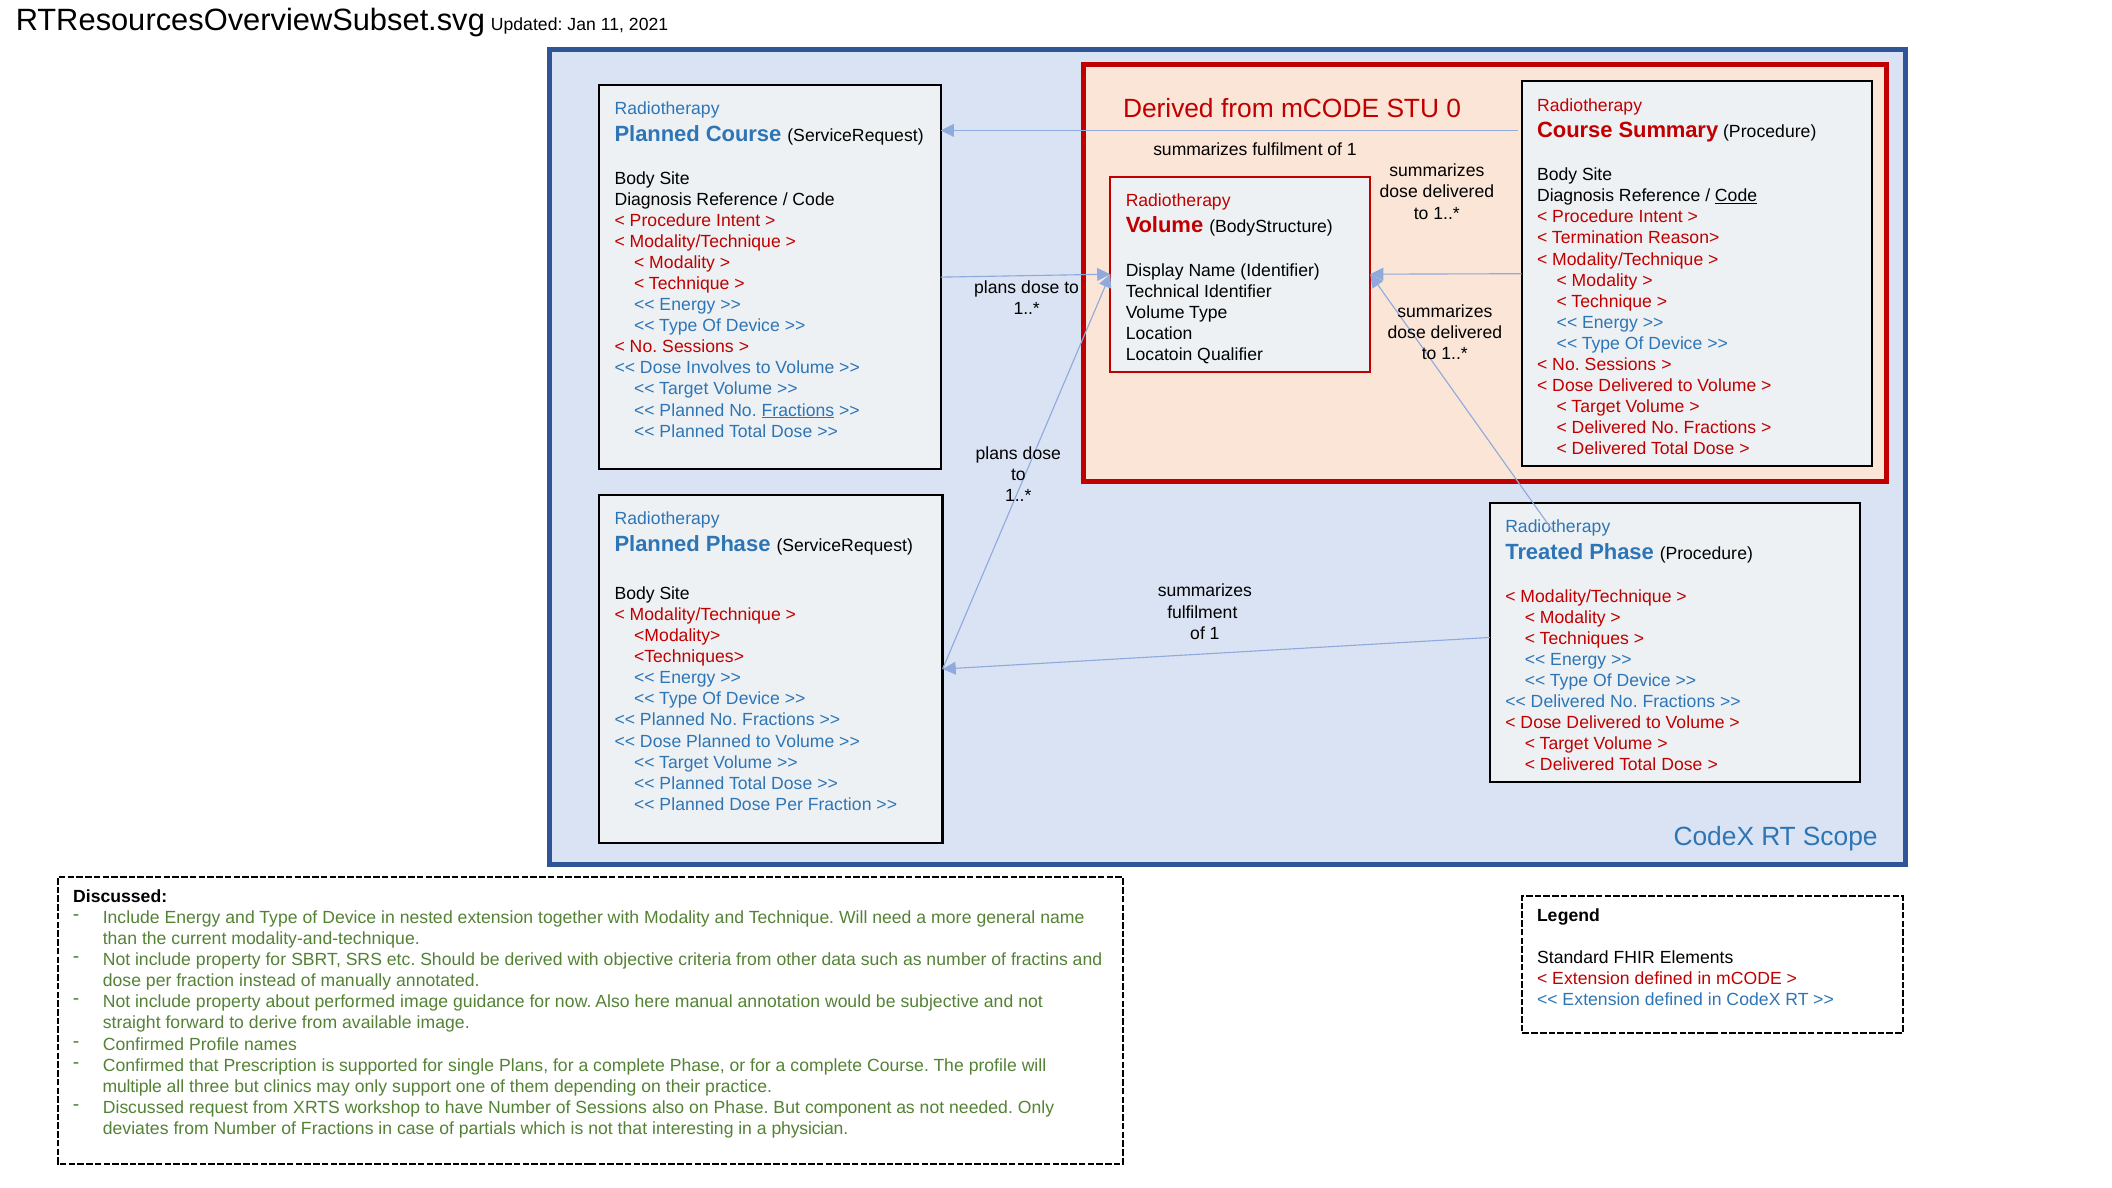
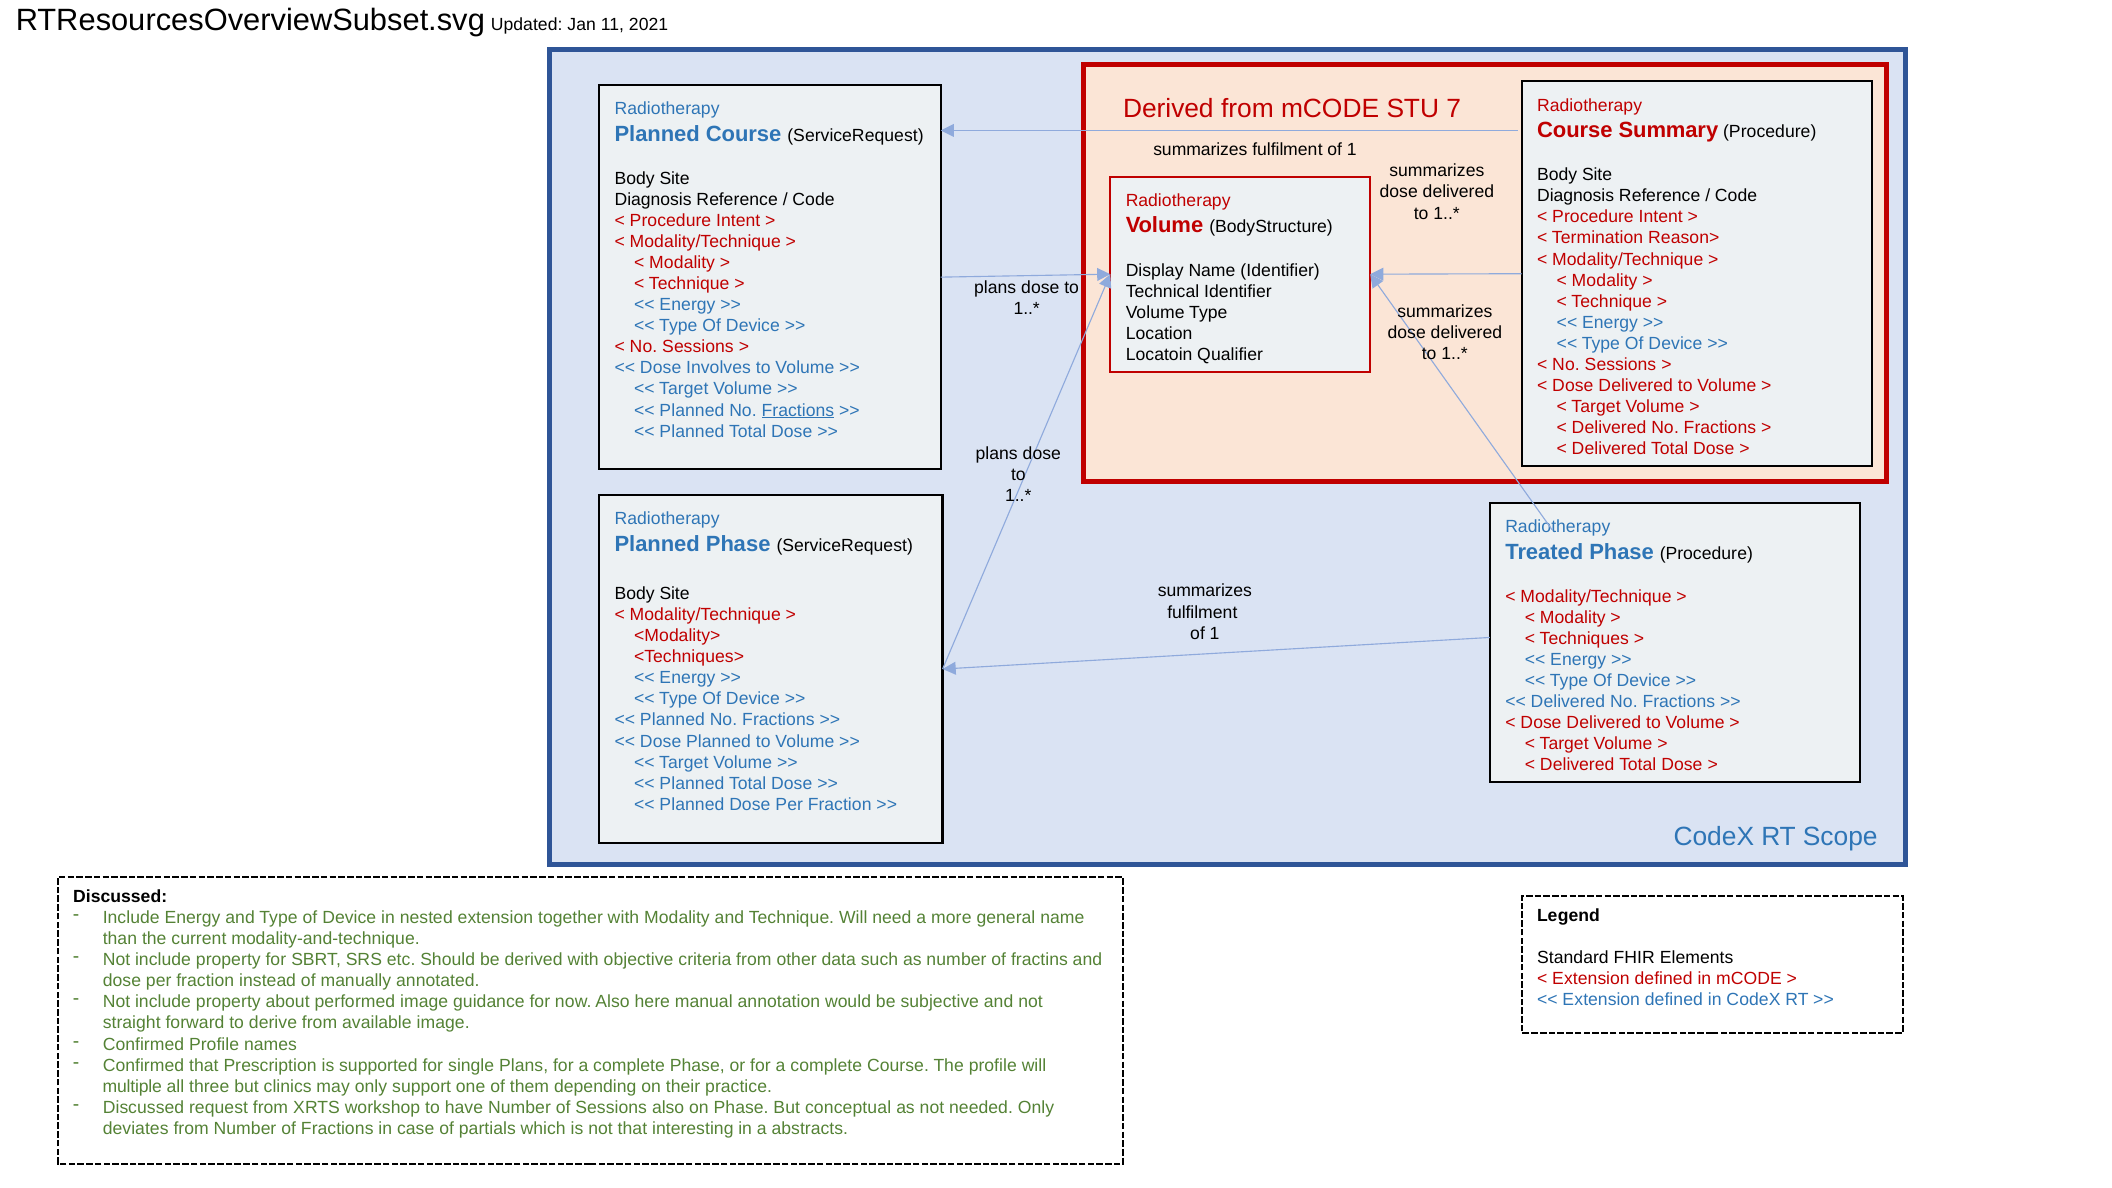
0: 0 -> 7
Code at (1736, 196) underline: present -> none
component: component -> conceptual
physician: physician -> abstracts
